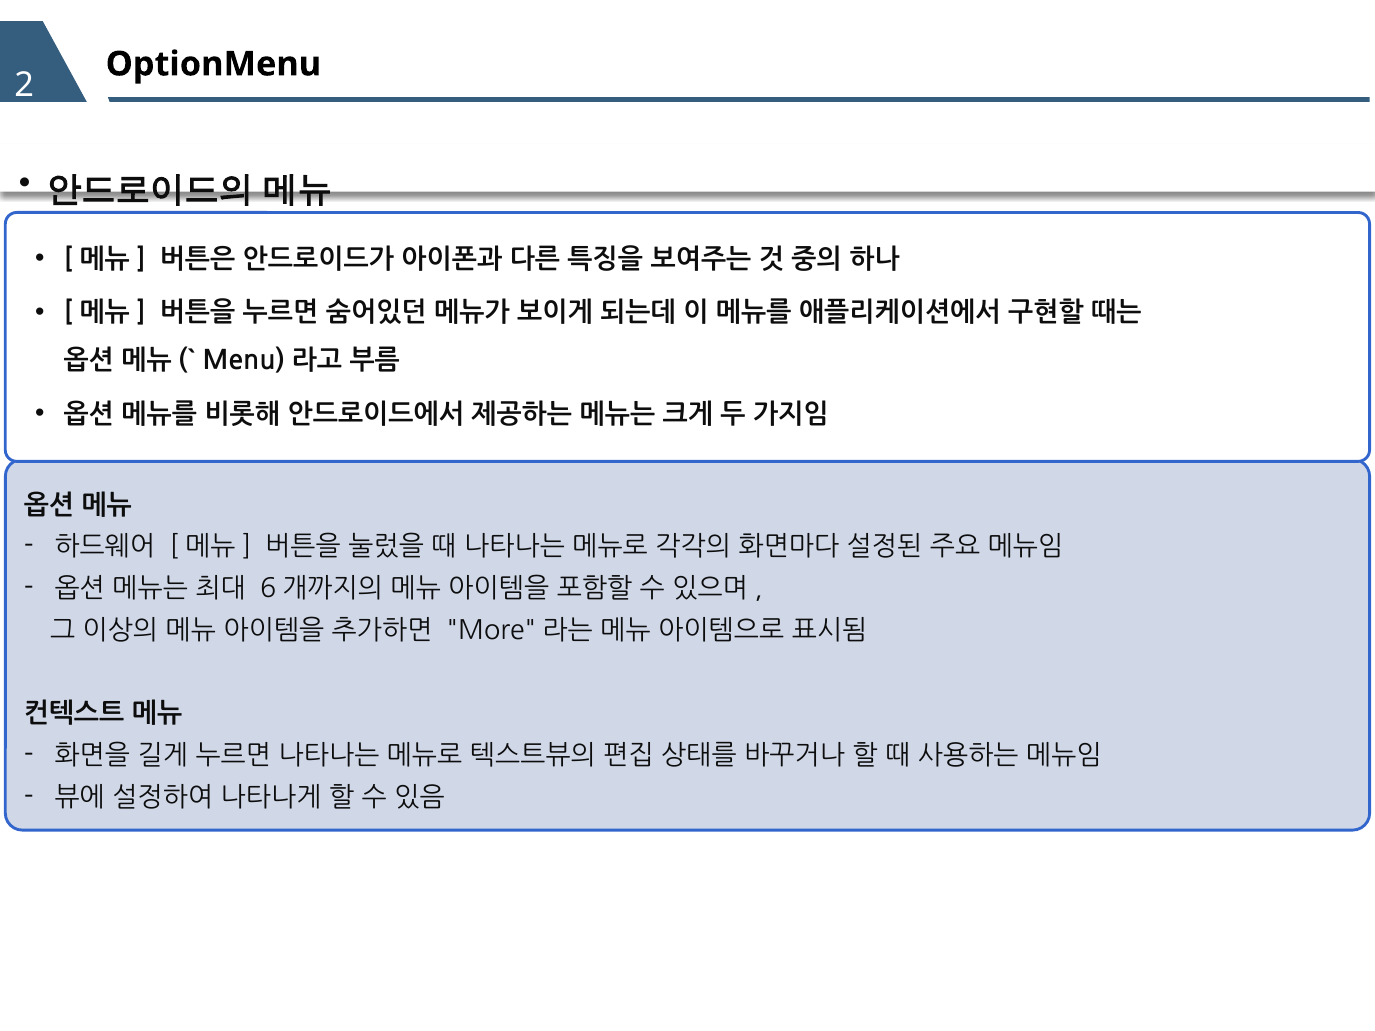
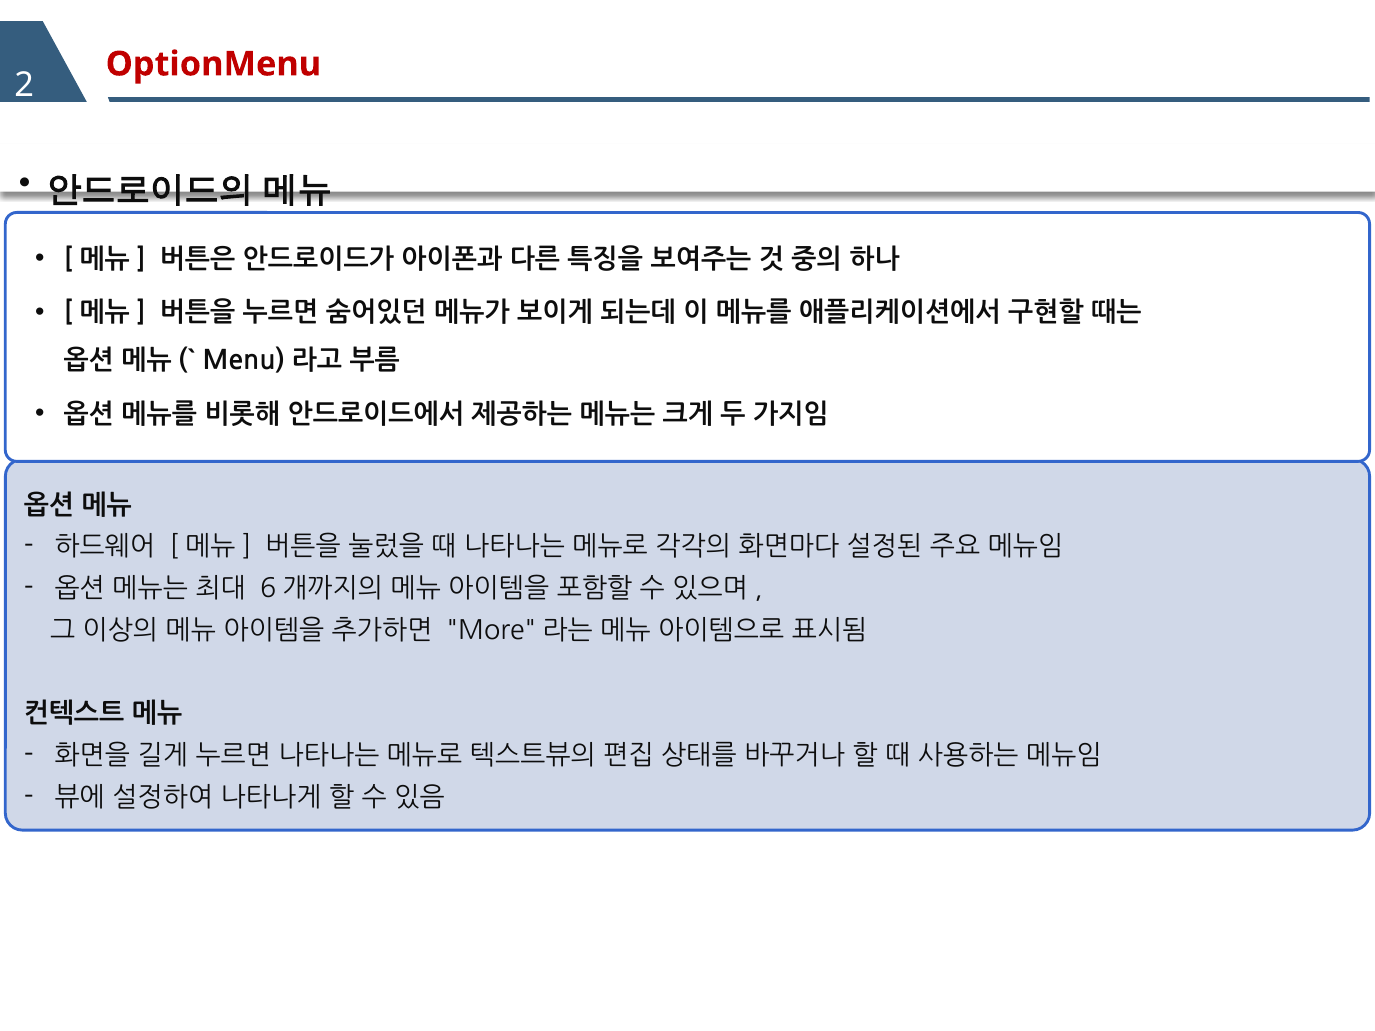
OptionMenu colour: black -> red
